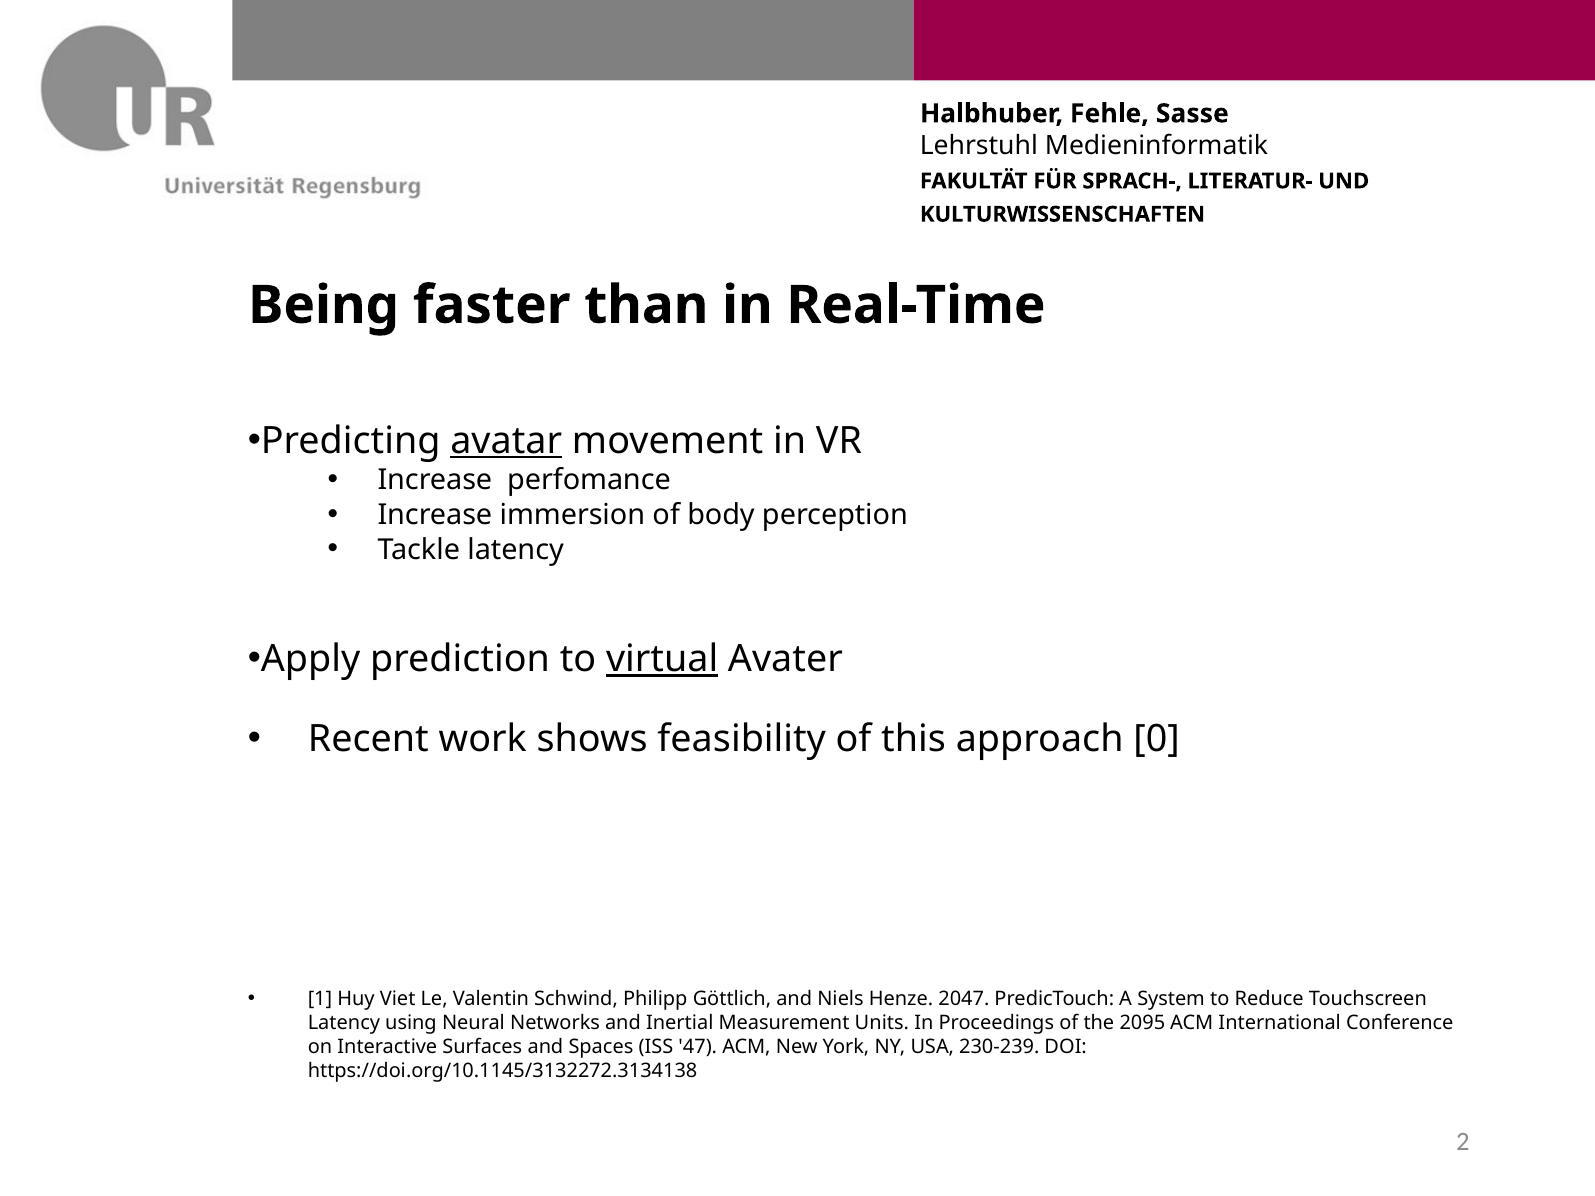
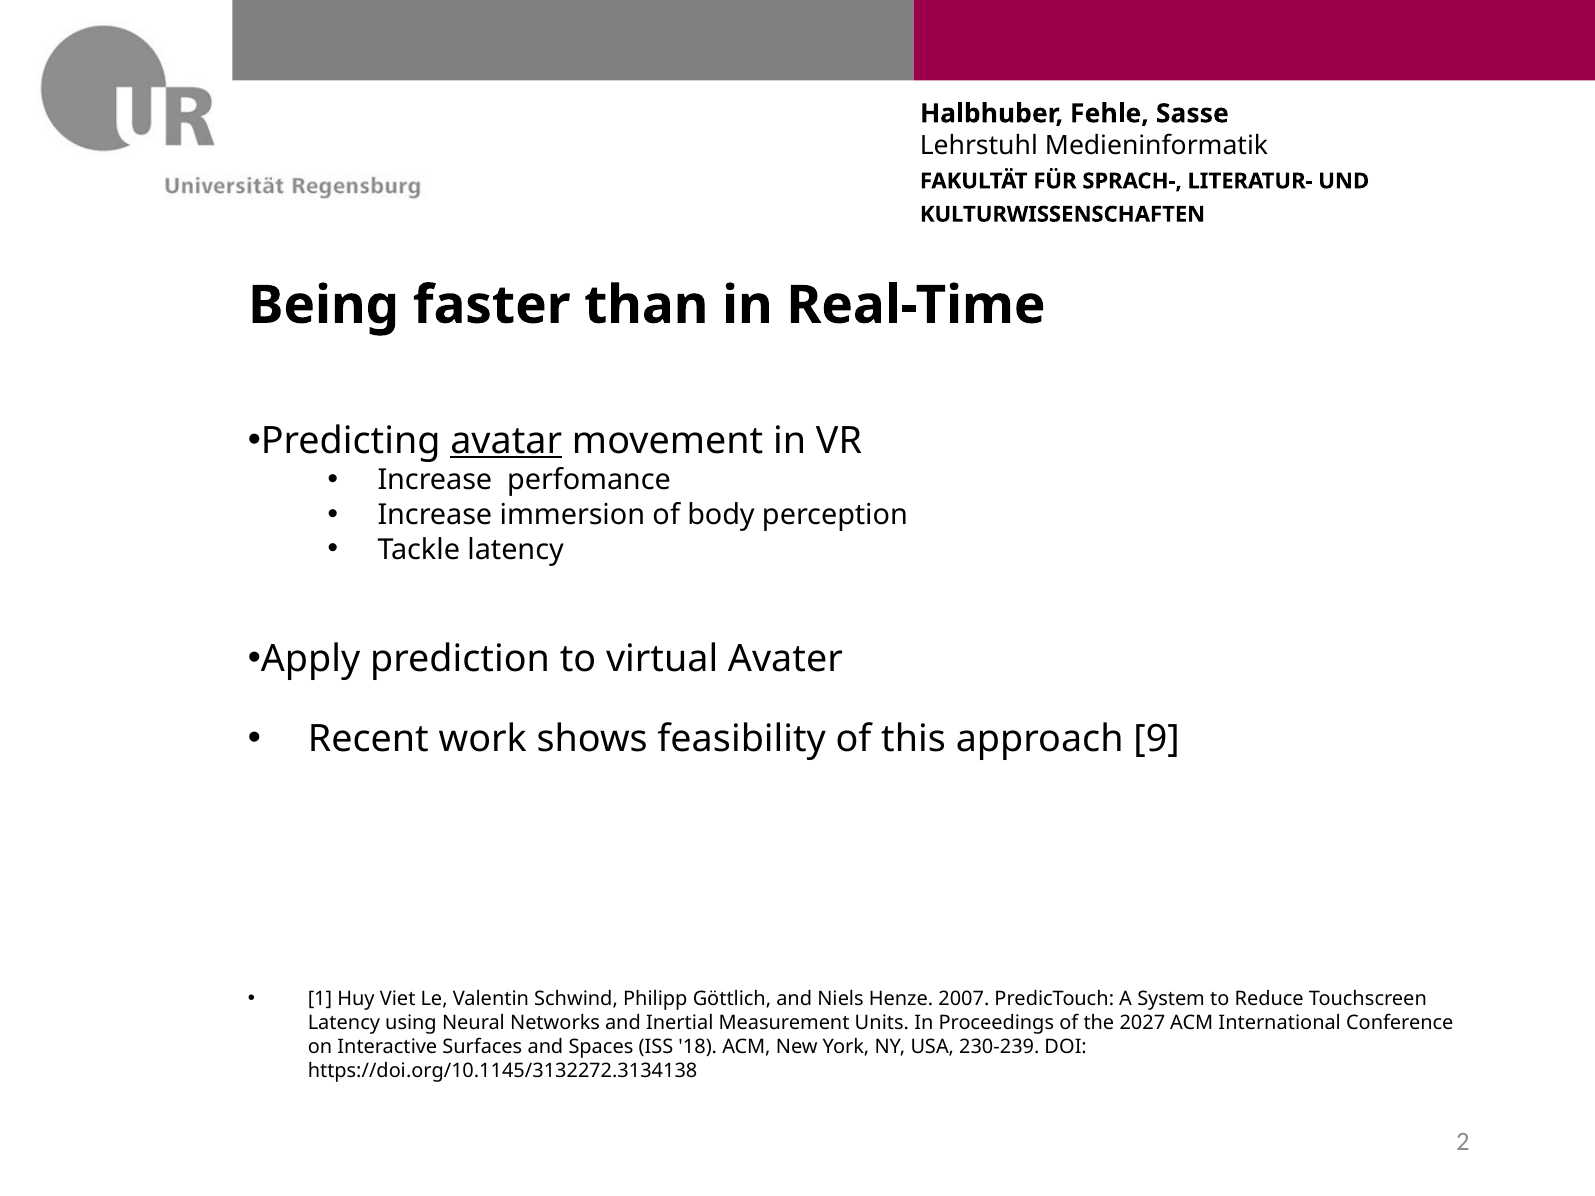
virtual underline: present -> none
0: 0 -> 9
2047: 2047 -> 2007
2095: 2095 -> 2027
47: 47 -> 18
